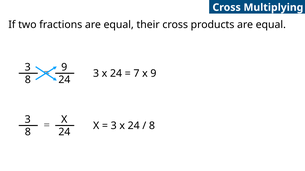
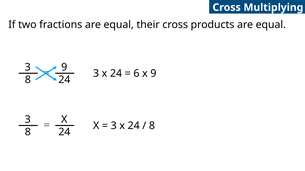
7: 7 -> 6
